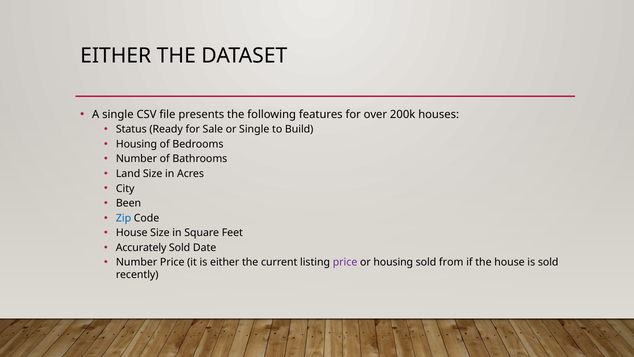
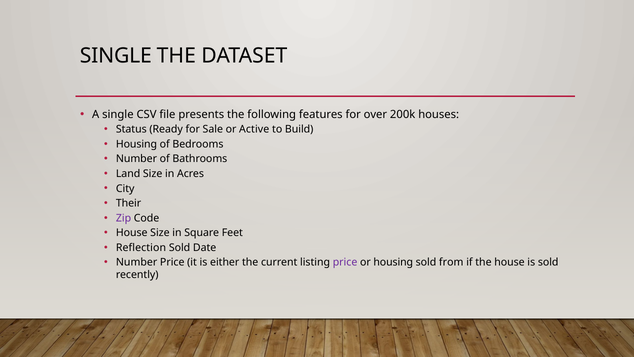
EITHER at (116, 56): EITHER -> SINGLE
or Single: Single -> Active
Been: Been -> Their
Zip colour: blue -> purple
Accurately: Accurately -> Reflection
